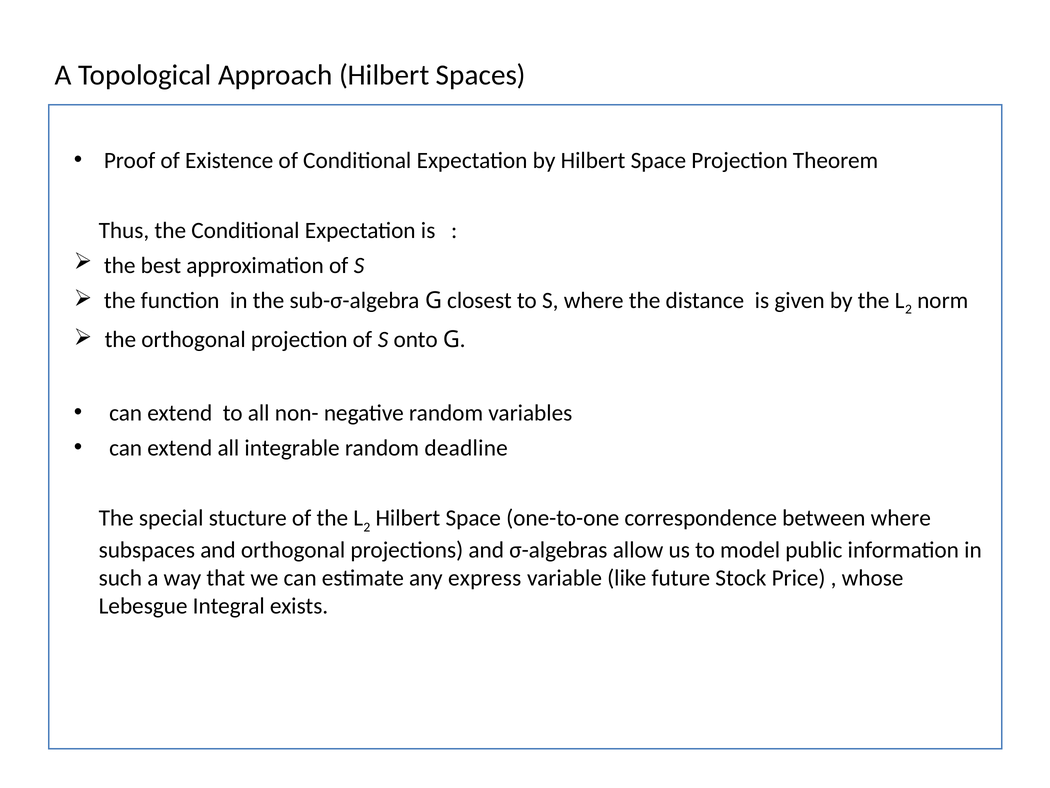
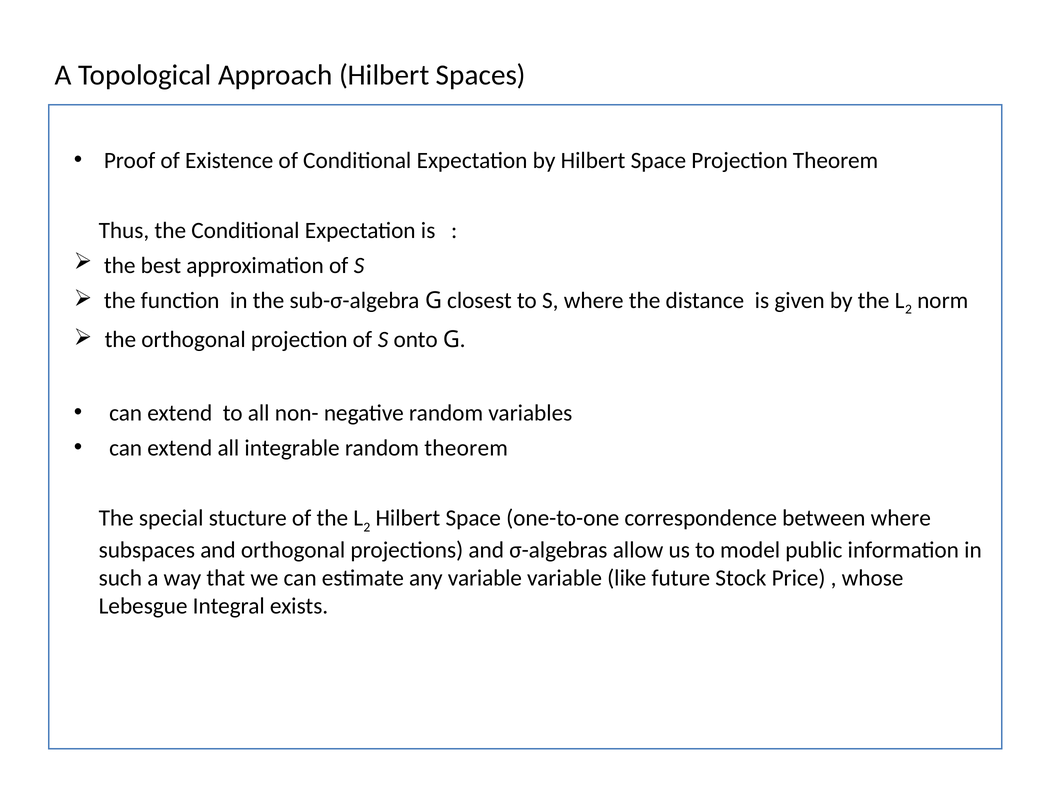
random deadline: deadline -> theorem
any express: express -> variable
